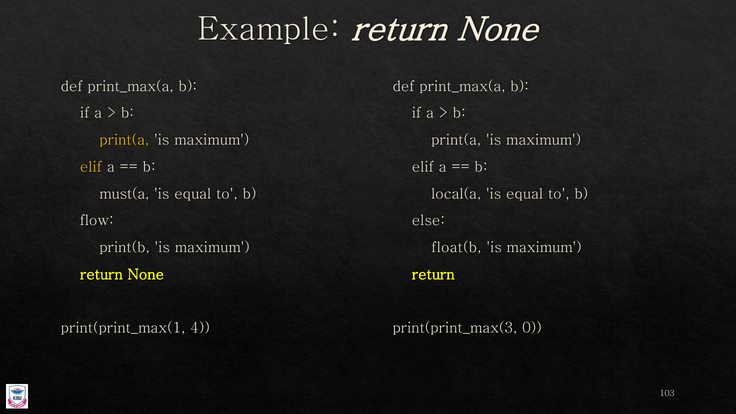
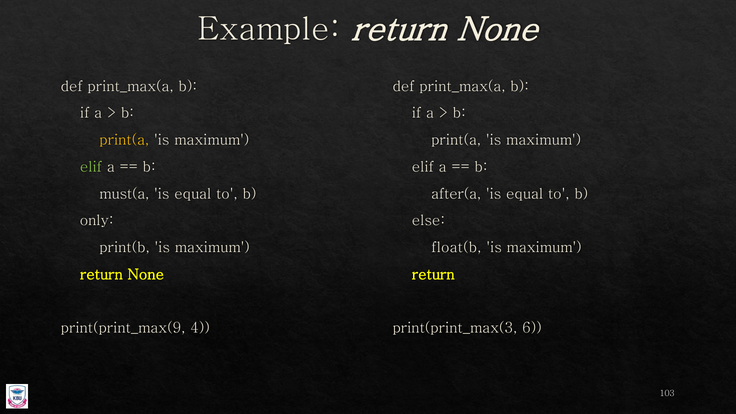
elif at (91, 167) colour: yellow -> light green
local(a: local(a -> after(a
flow: flow -> only
print(print_max(1: print(print_max(1 -> print(print_max(9
0: 0 -> 6
